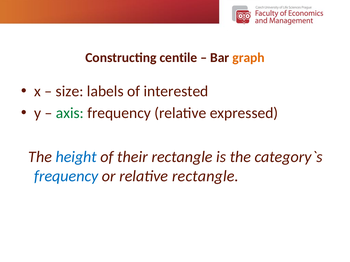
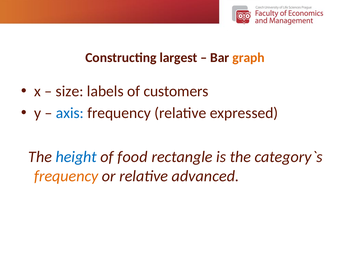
centile: centile -> largest
interested: interested -> customers
axis colour: green -> blue
their: their -> food
frequency at (66, 176) colour: blue -> orange
relative rectangle: rectangle -> advanced
